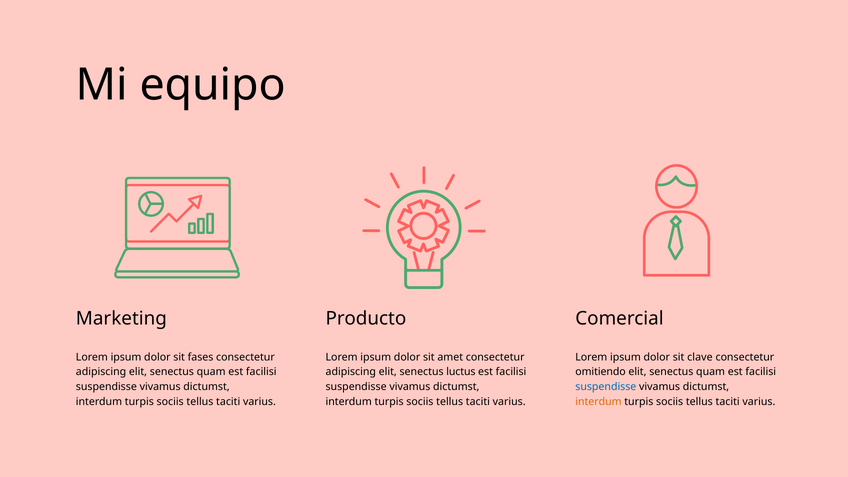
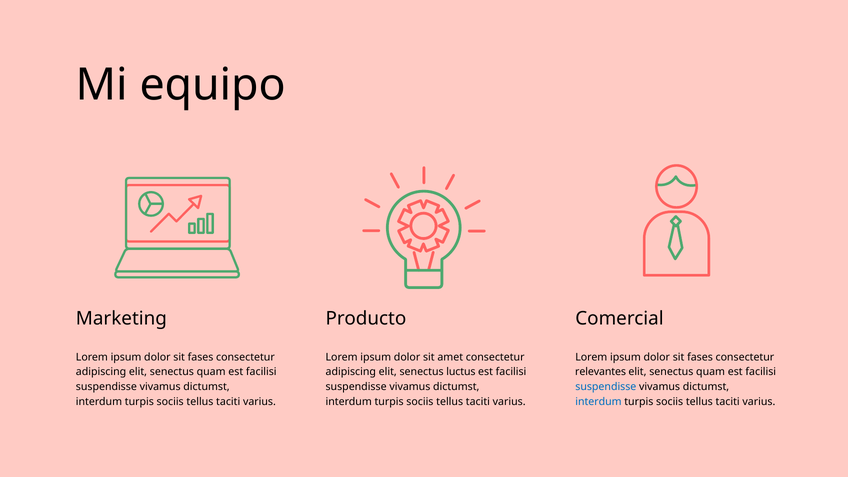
clave at (700, 357): clave -> fases
omitiendo: omitiendo -> relevantes
interdum at (598, 402) colour: orange -> blue
